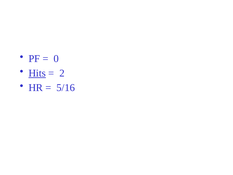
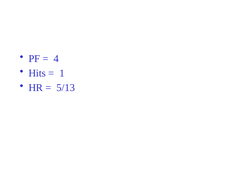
0: 0 -> 4
Hits underline: present -> none
2: 2 -> 1
5/16: 5/16 -> 5/13
